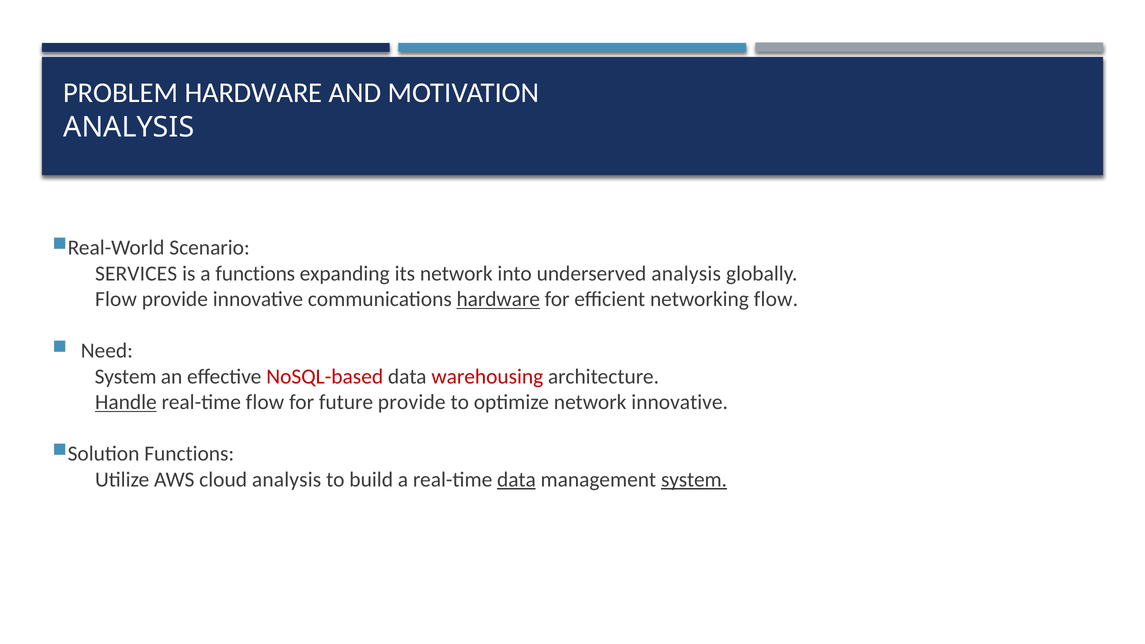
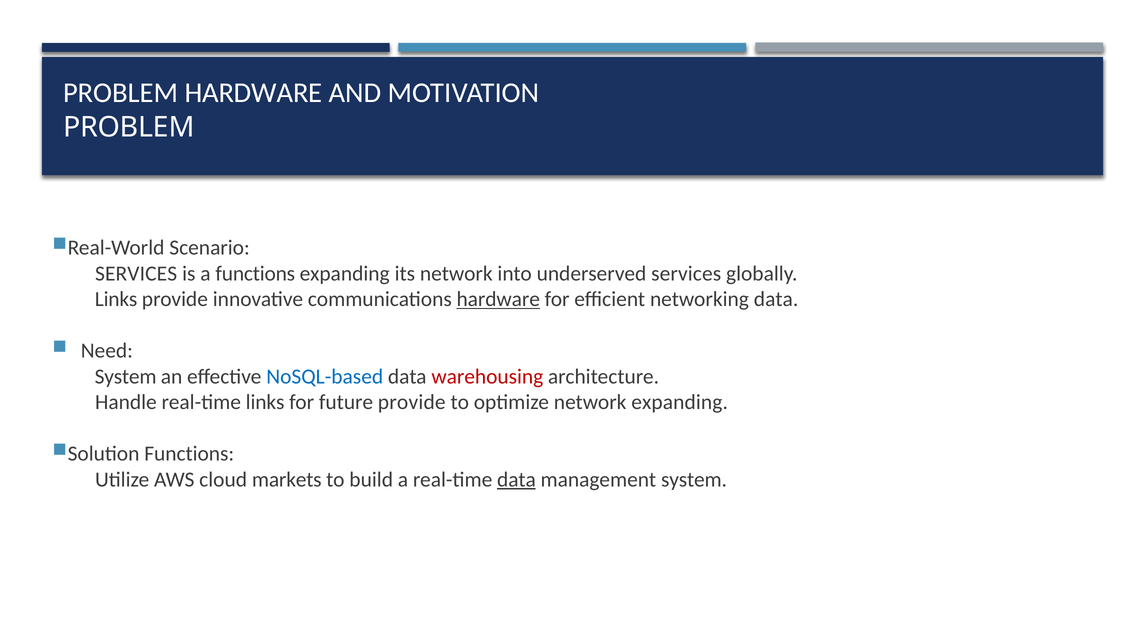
ANALYSIS at (129, 127): ANALYSIS -> PROBLEM
underserved analysis: analysis -> services
Flow at (116, 299): Flow -> Links
networking flow: flow -> data
NoSQL-based colour: red -> blue
Handle underline: present -> none
real-time flow: flow -> links
network innovative: innovative -> expanding
cloud analysis: analysis -> markets
system at (694, 480) underline: present -> none
